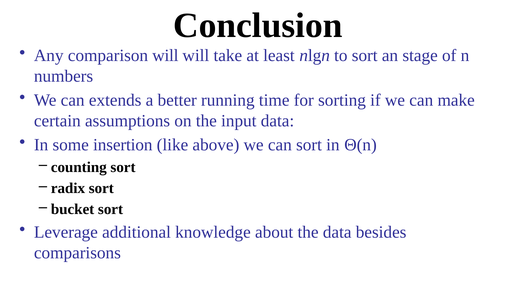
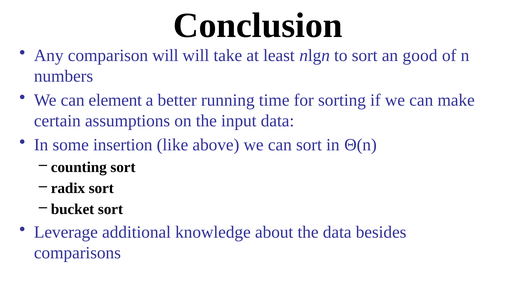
stage: stage -> good
extends: extends -> element
